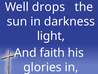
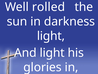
drops: drops -> rolled
And faith: faith -> light
